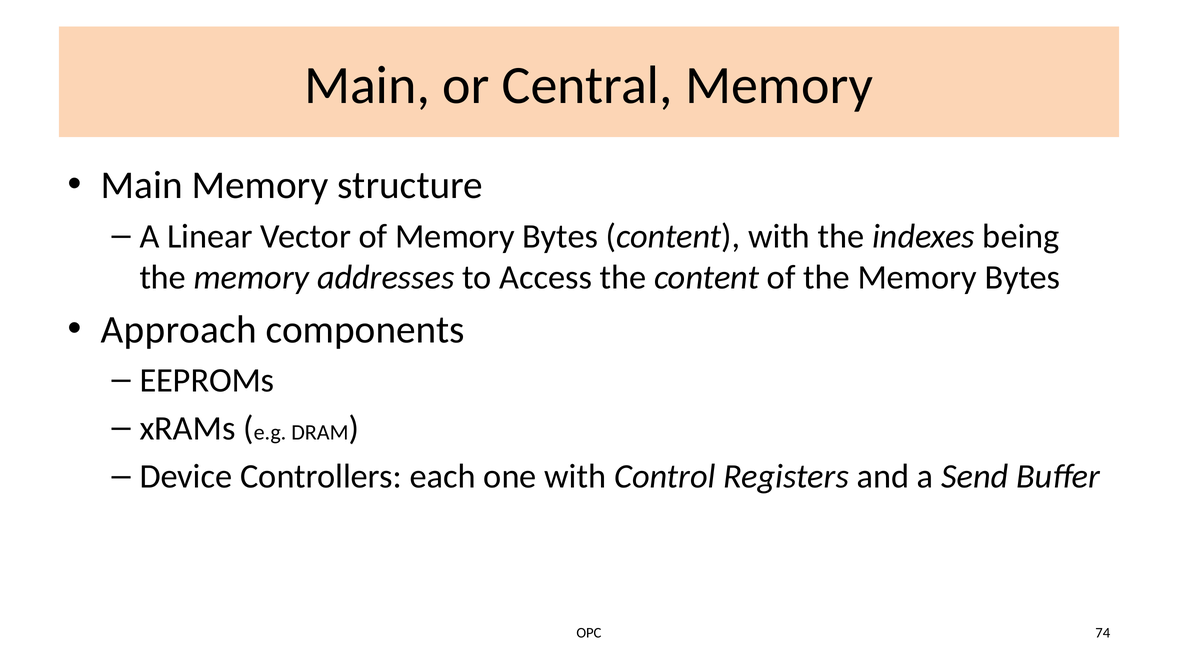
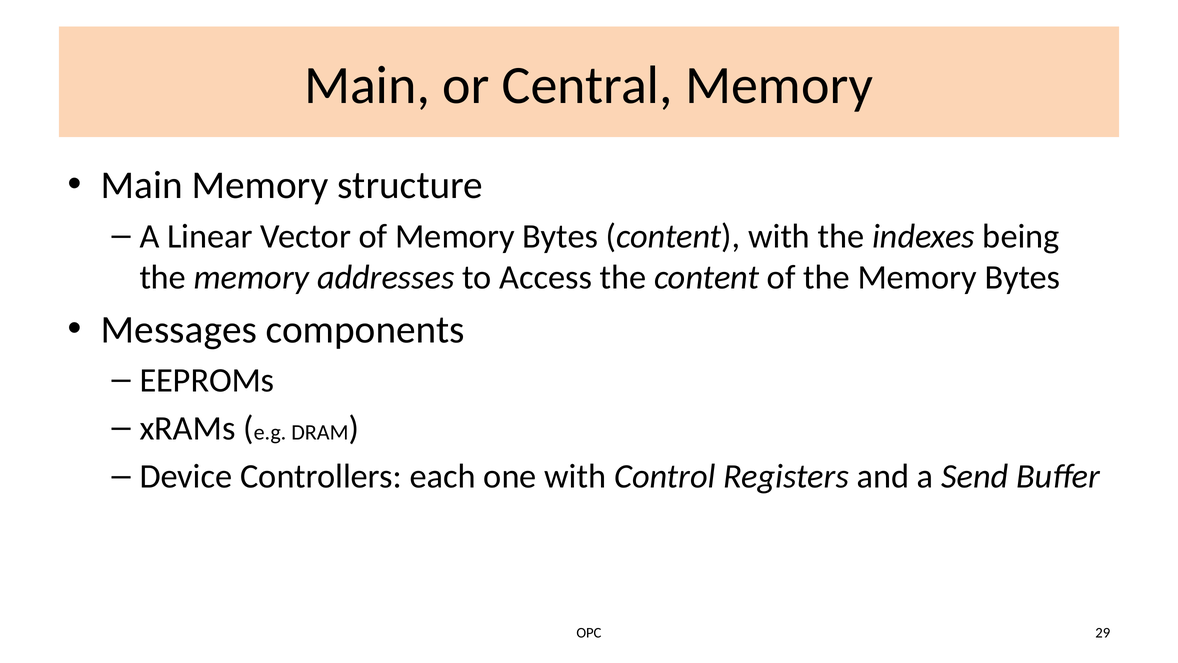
Approach: Approach -> Messages
74: 74 -> 29
